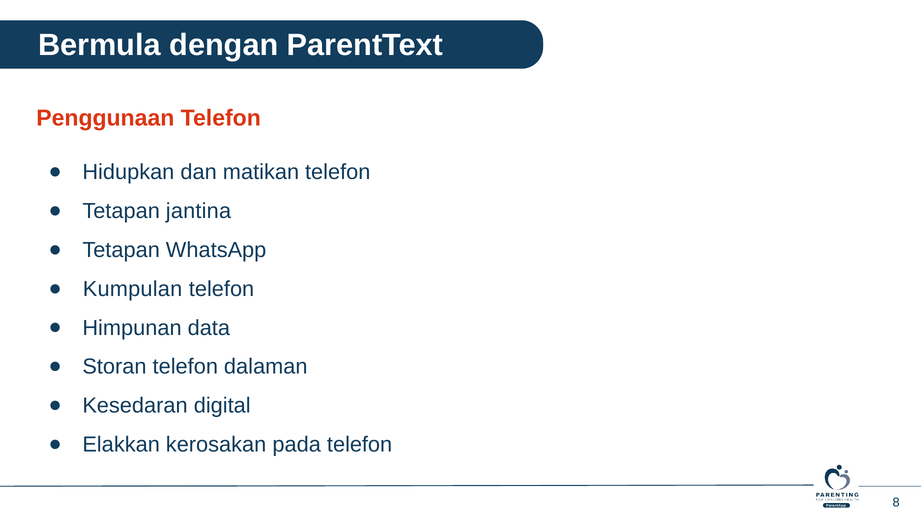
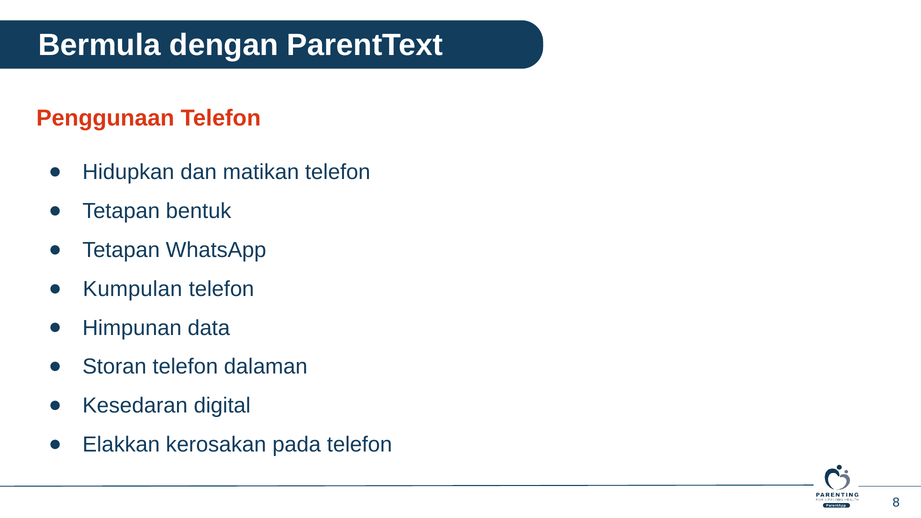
jantina: jantina -> bentuk
